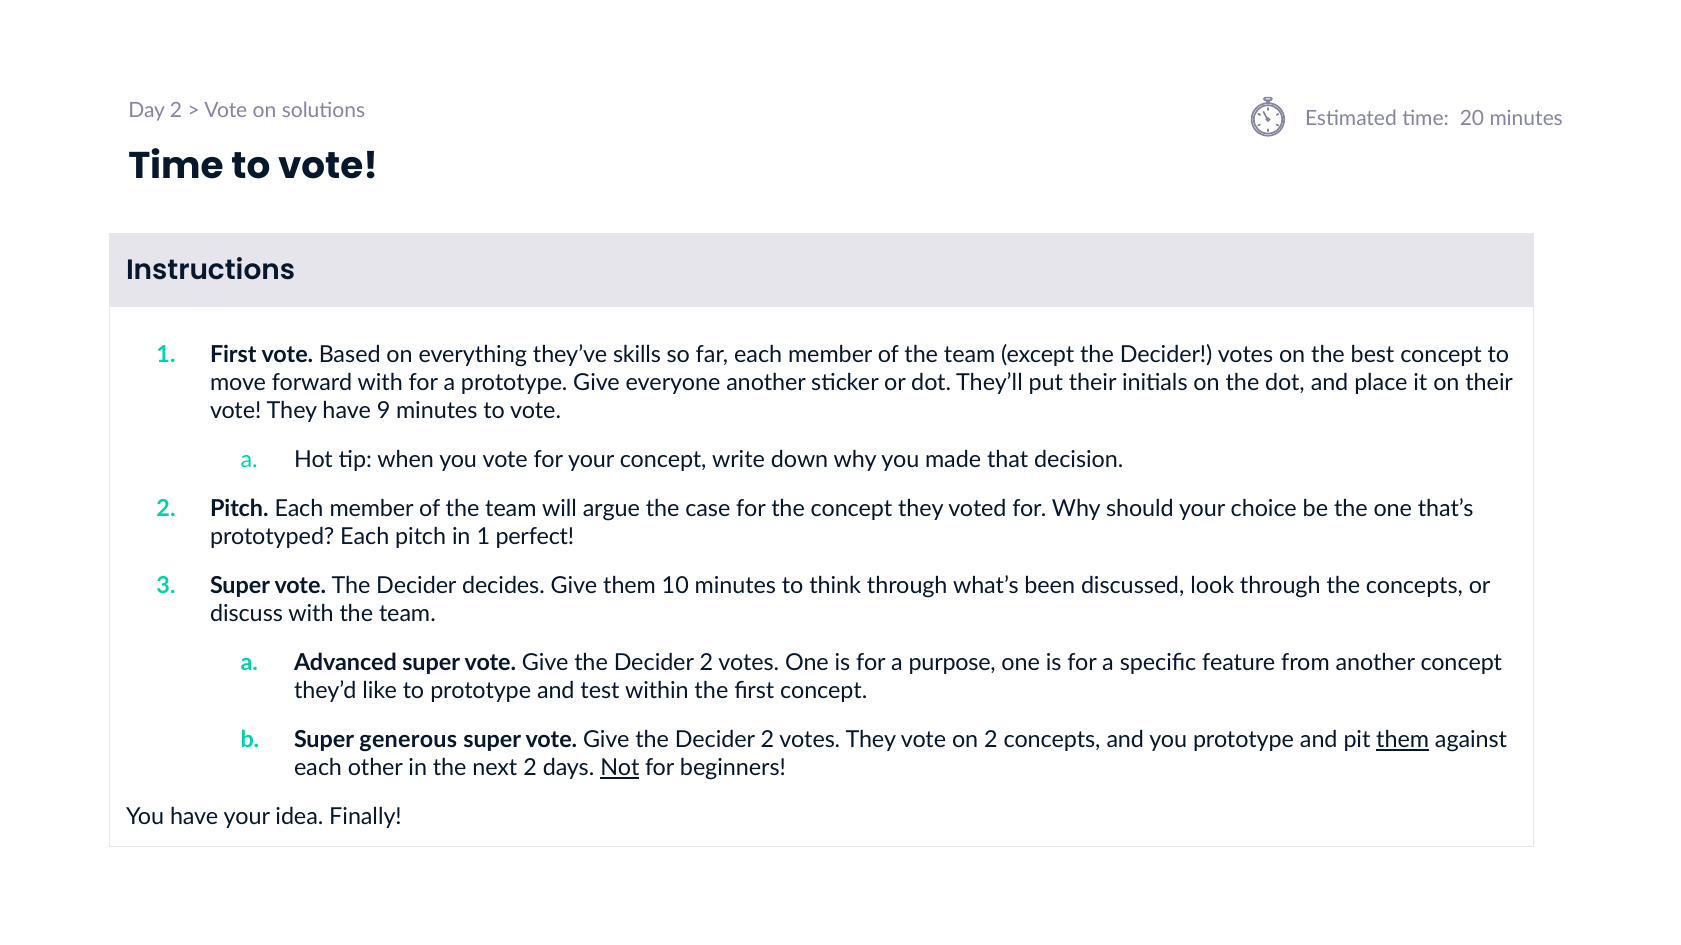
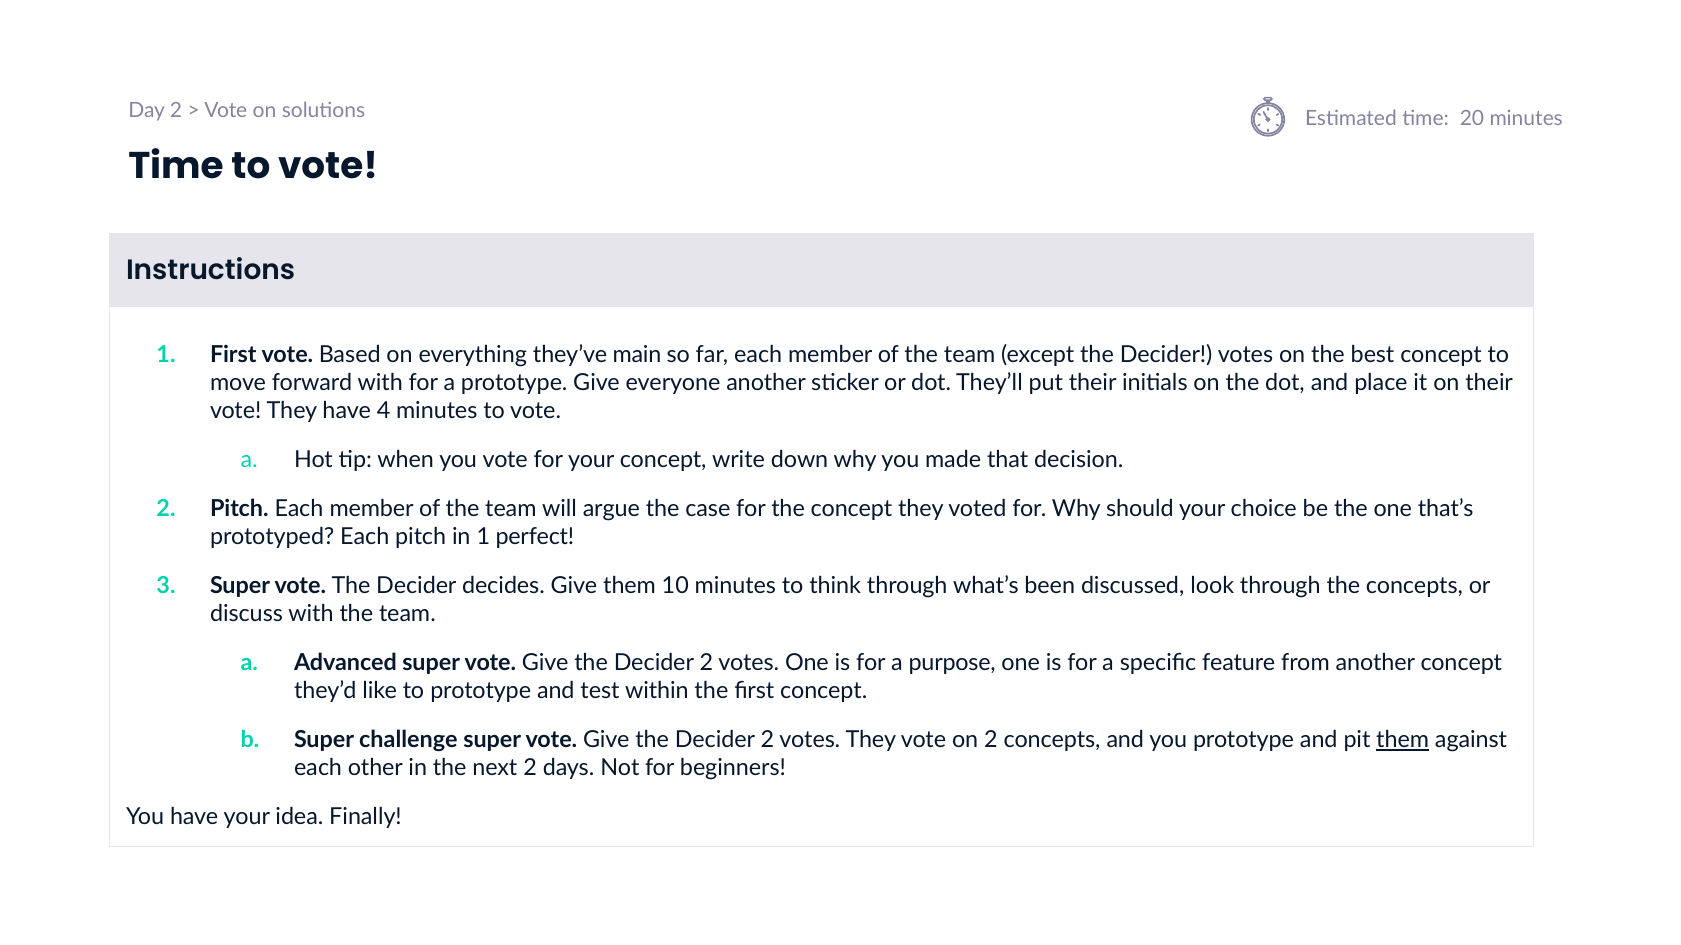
skills: skills -> main
9: 9 -> 4
generous: generous -> challenge
Not underline: present -> none
